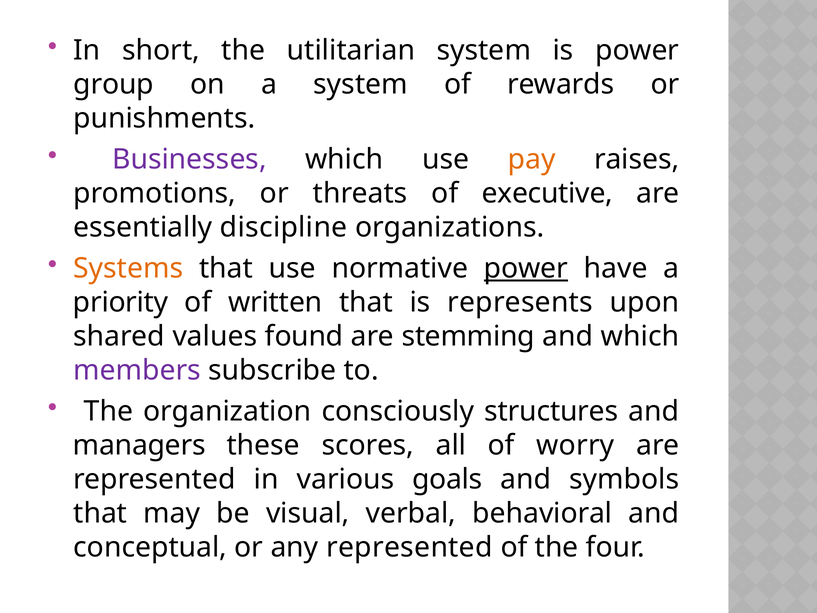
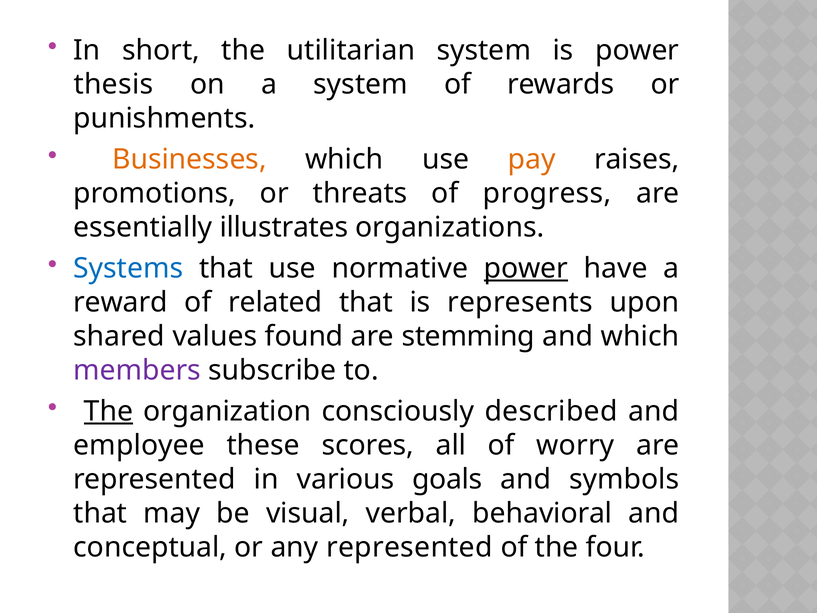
group: group -> thesis
Businesses colour: purple -> orange
executive: executive -> progress
discipline: discipline -> illustrates
Systems colour: orange -> blue
priority: priority -> reward
written: written -> related
The at (108, 411) underline: none -> present
structures: structures -> described
managers: managers -> employee
